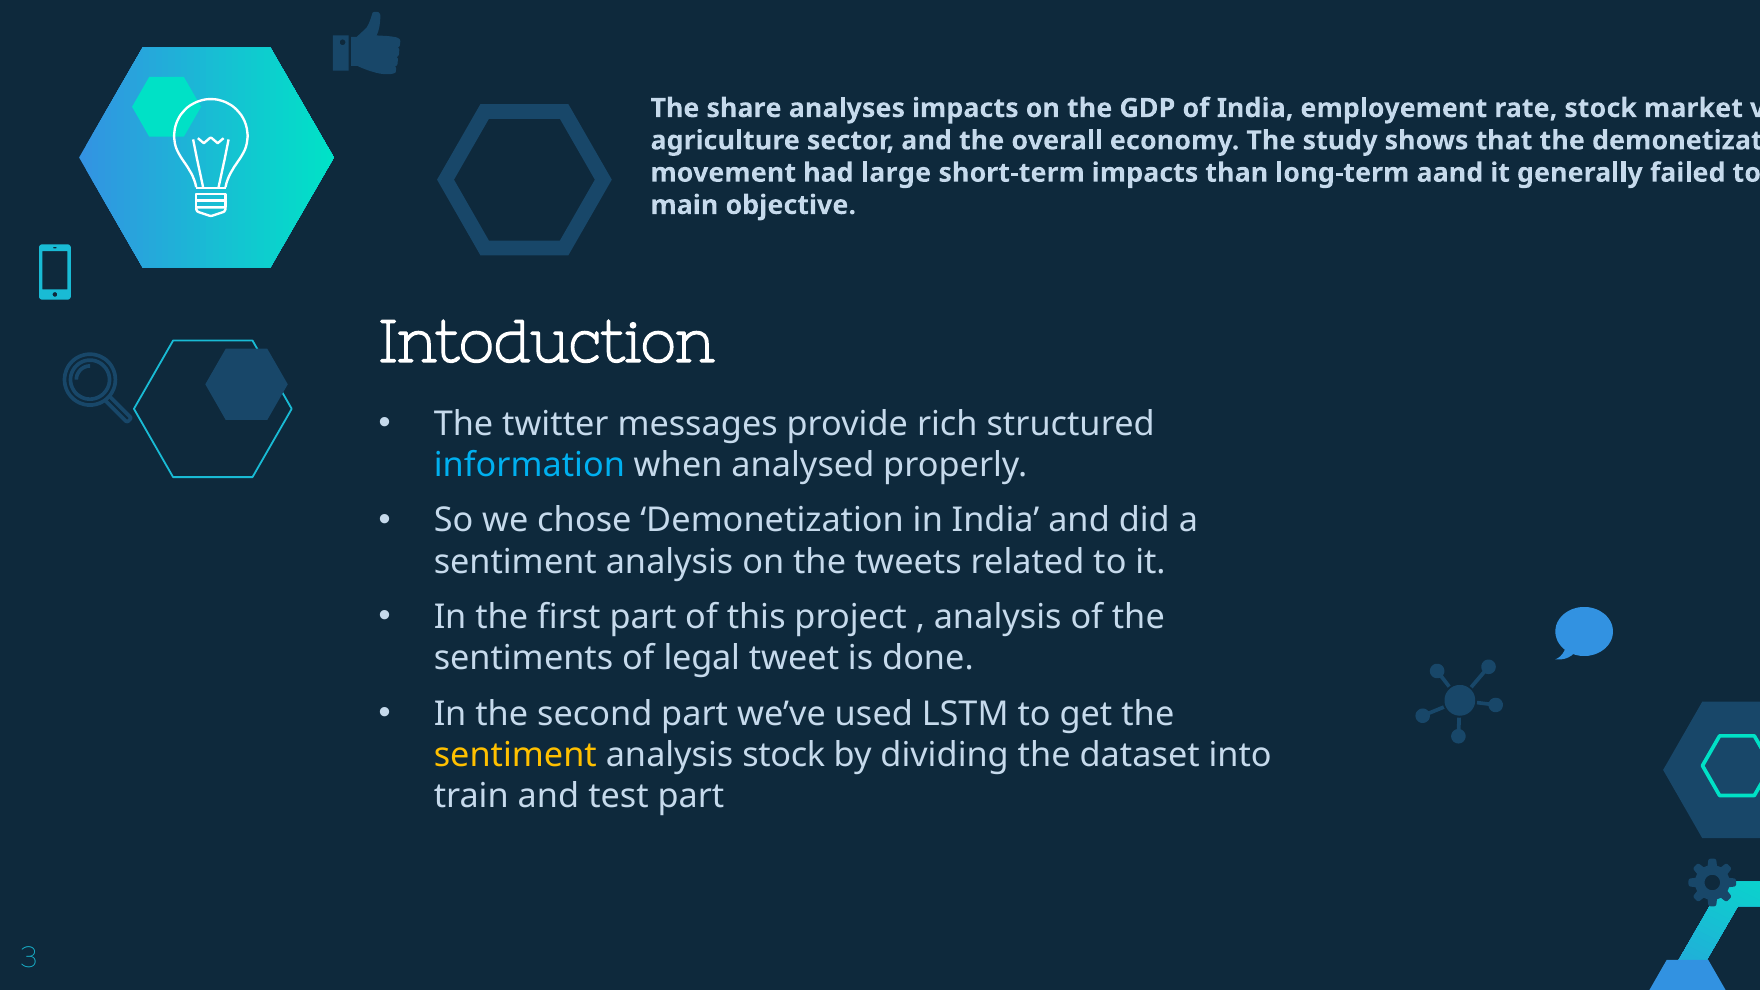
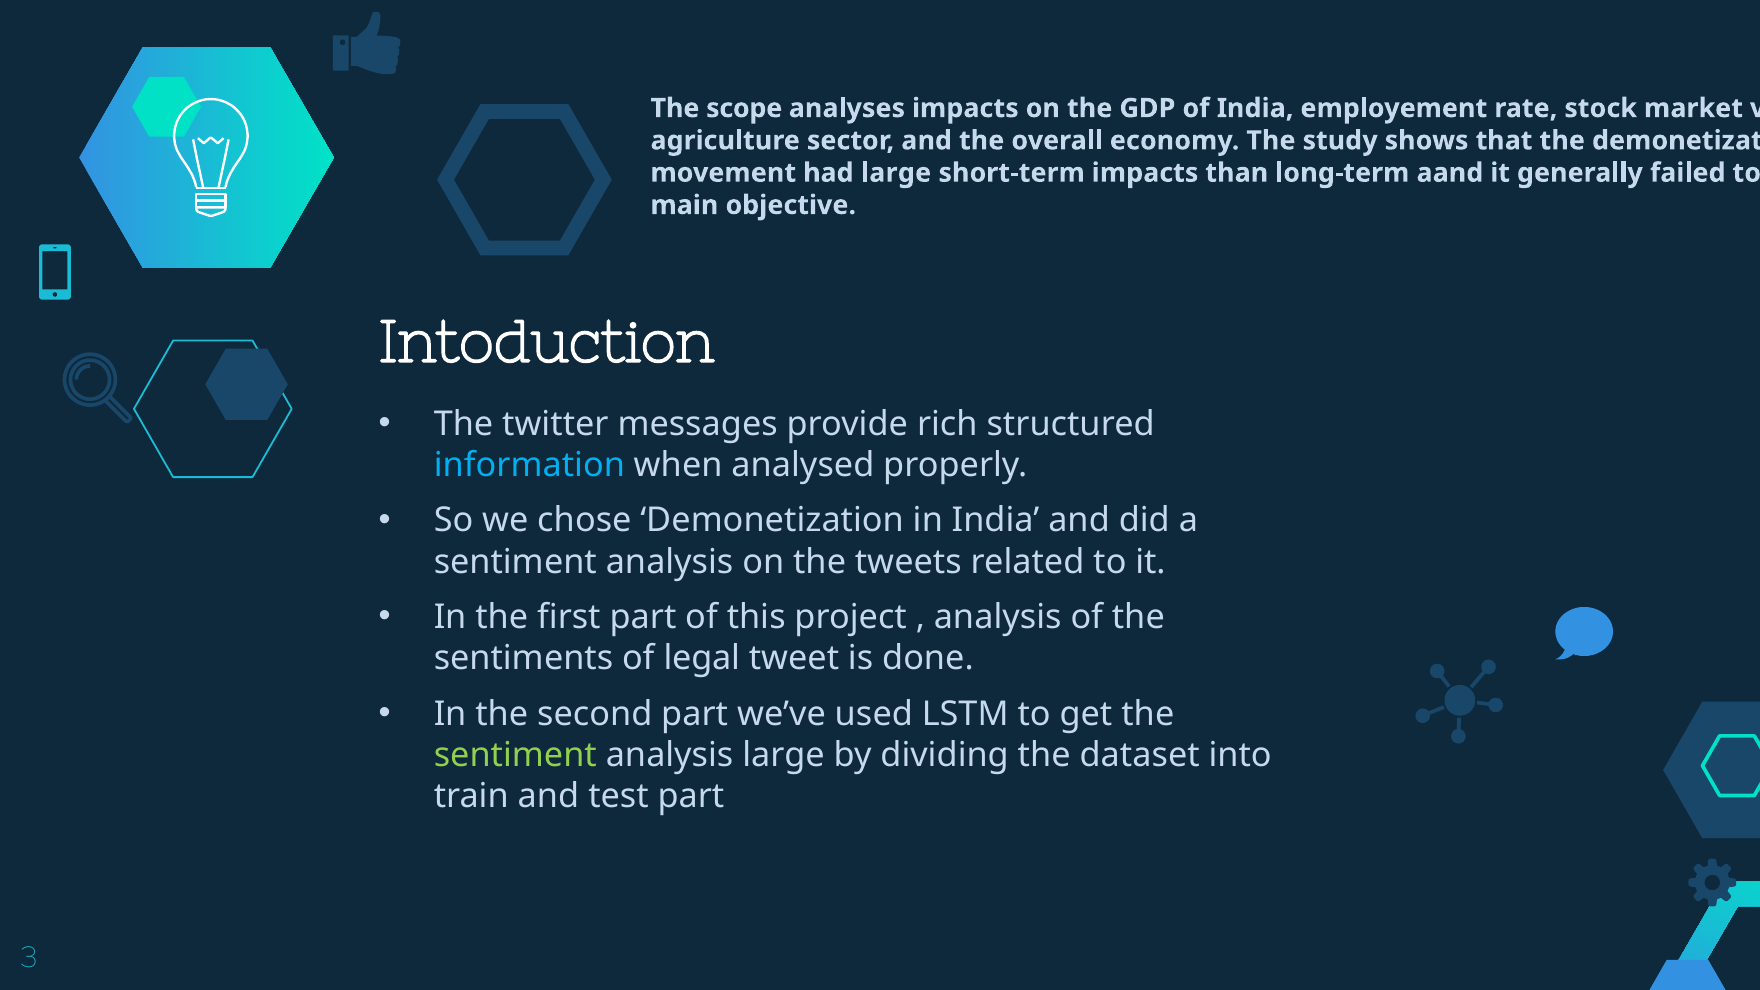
share: share -> scope
sentiment at (515, 755) colour: yellow -> light green
analysis stock: stock -> large
